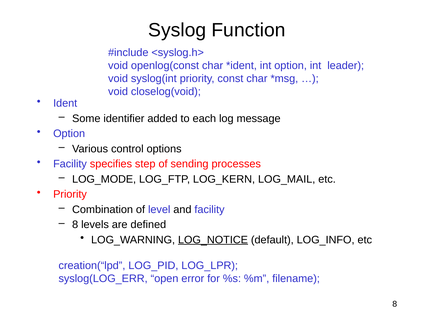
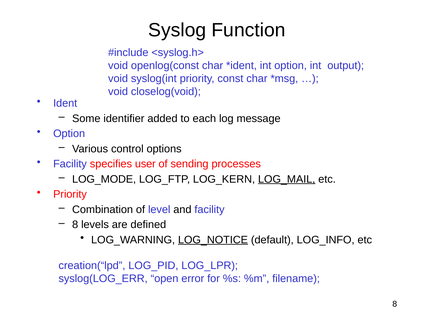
leader: leader -> output
step: step -> user
LOG_MAIL underline: none -> present
